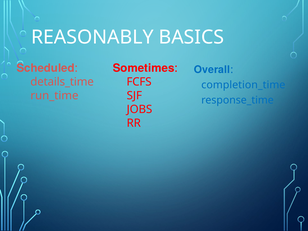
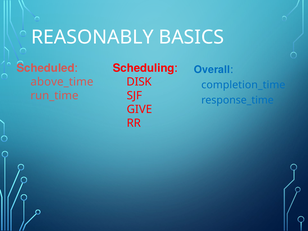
Sometimes: Sometimes -> Scheduling
details_time: details_time -> above_time
FCFS: FCFS -> DISK
JOBS: JOBS -> GIVE
